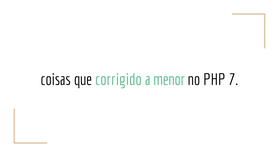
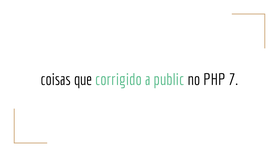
menor: menor -> public
